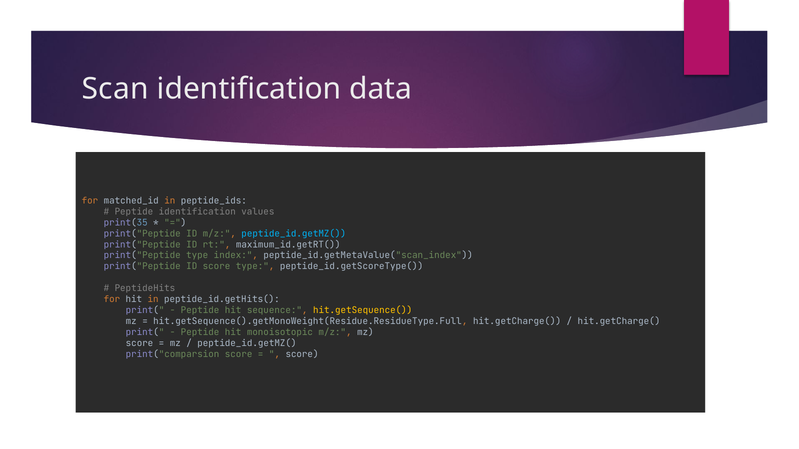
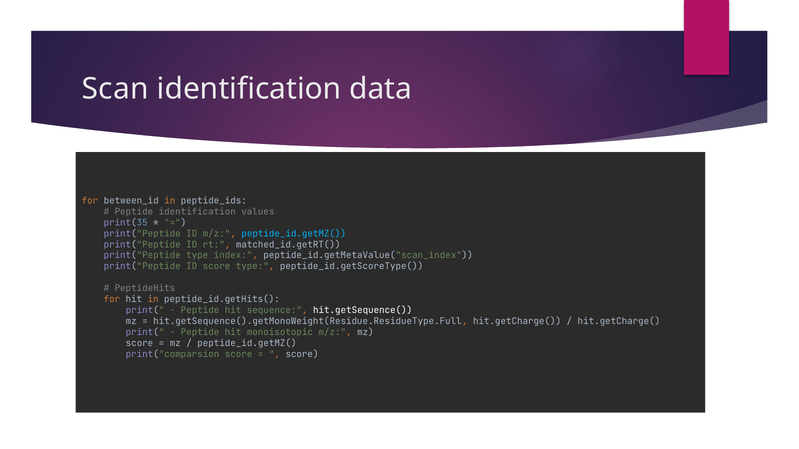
matched_id: matched_id -> between_id
maximum_id.getRT(: maximum_id.getRT( -> matched_id.getRT(
hit.getSequence( colour: yellow -> white
